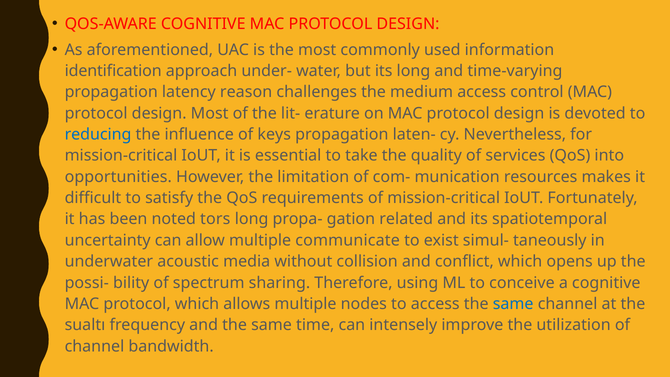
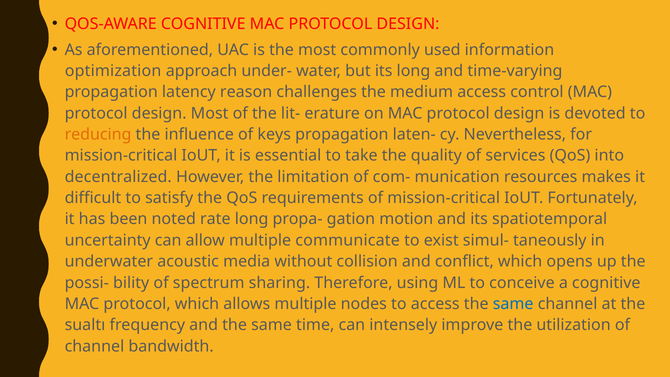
identification: identification -> optimization
reducing colour: blue -> orange
opportunities: opportunities -> decentralized
tors: tors -> rate
related: related -> motion
